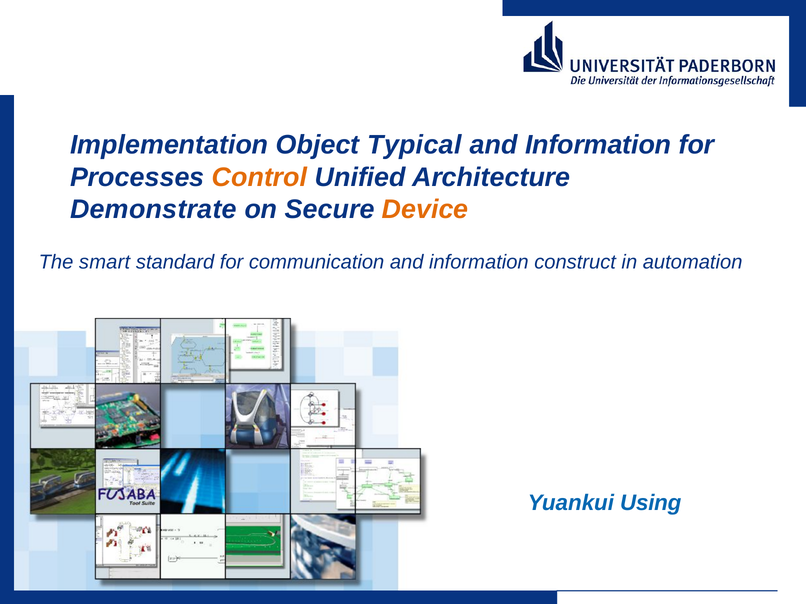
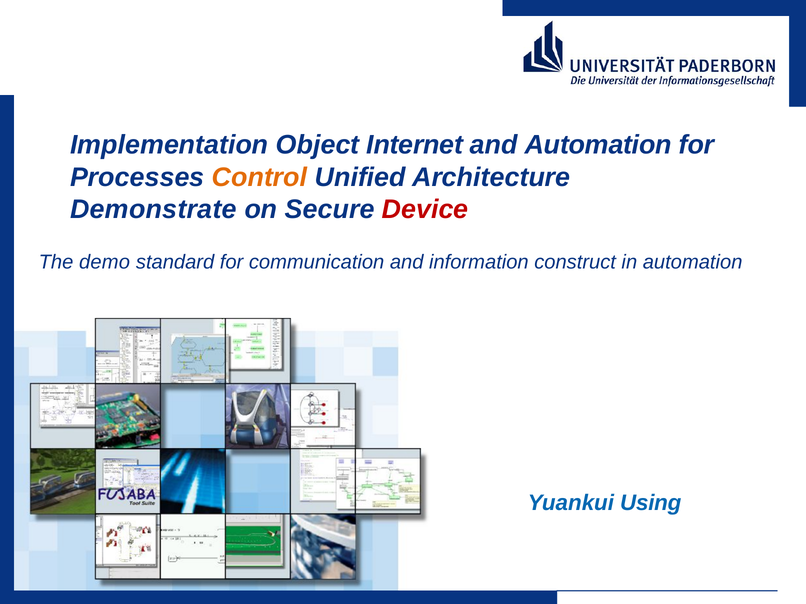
Typical: Typical -> Internet
Information at (598, 145): Information -> Automation
Device colour: orange -> red
smart: smart -> demo
